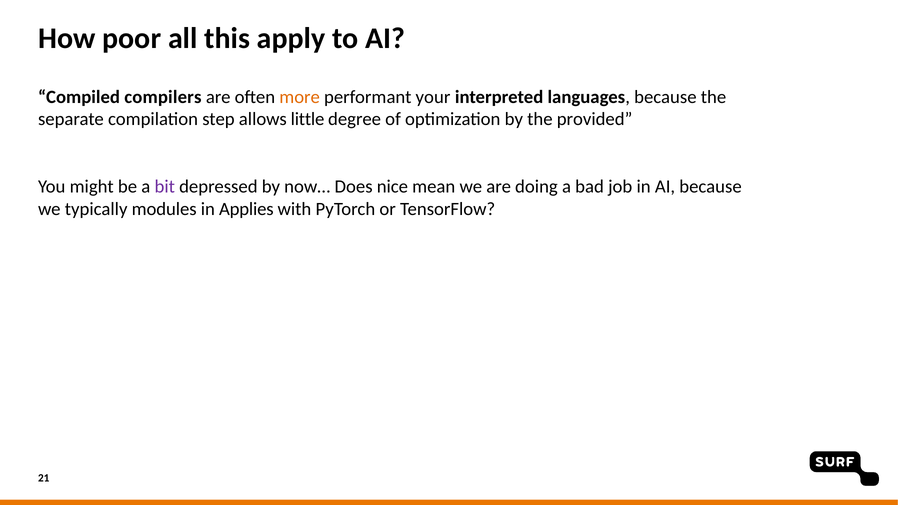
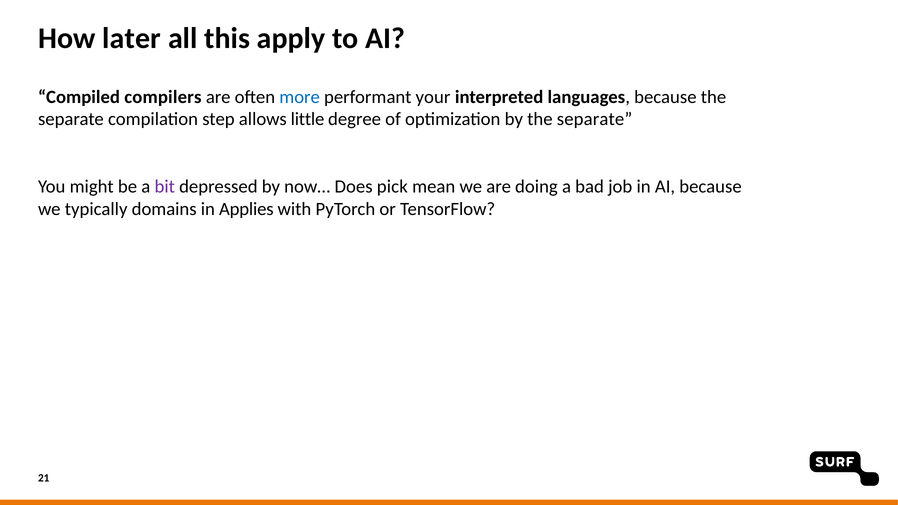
poor: poor -> later
more colour: orange -> blue
by the provided: provided -> separate
nice: nice -> pick
modules: modules -> domains
